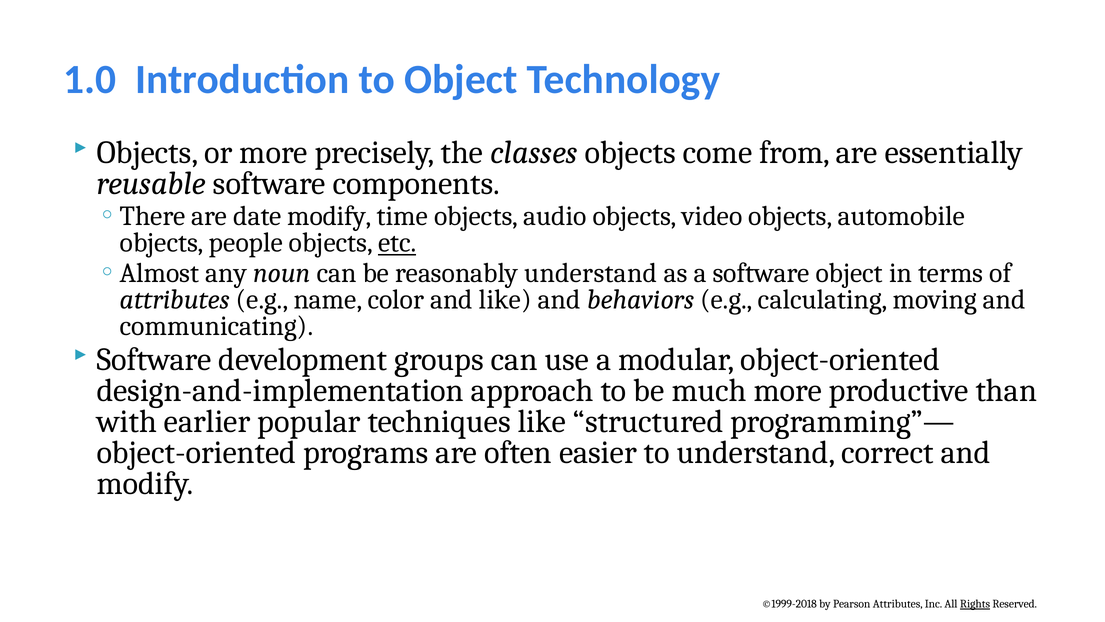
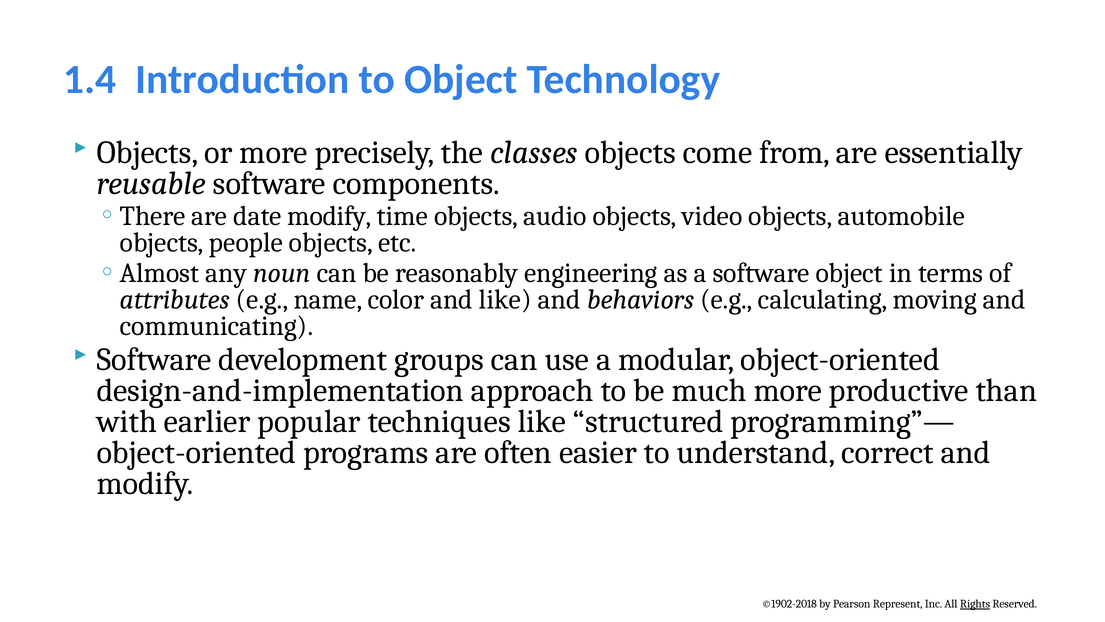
1.0: 1.0 -> 1.4
etc underline: present -> none
reasonably understand: understand -> engineering
©1999-2018: ©1999-2018 -> ©1902-2018
Pearson Attributes: Attributes -> Represent
